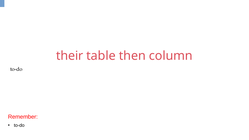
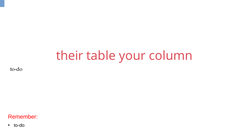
then: then -> your
